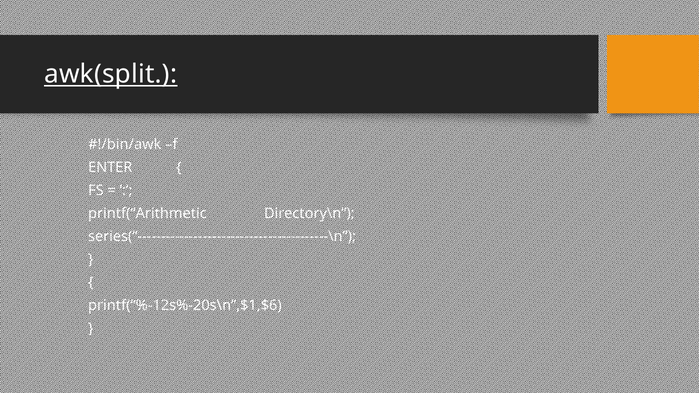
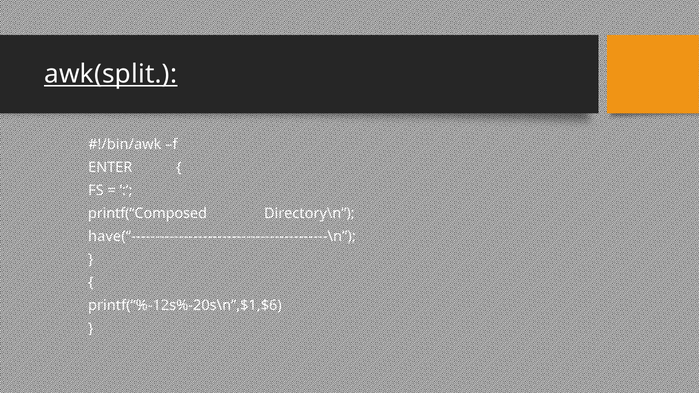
printf(“Arithmetic: printf(“Arithmetic -> printf(“Composed
series(“-----------------------------------------\n: series(“-----------------------------------------\n -> have(“-----------------------------------------\n
